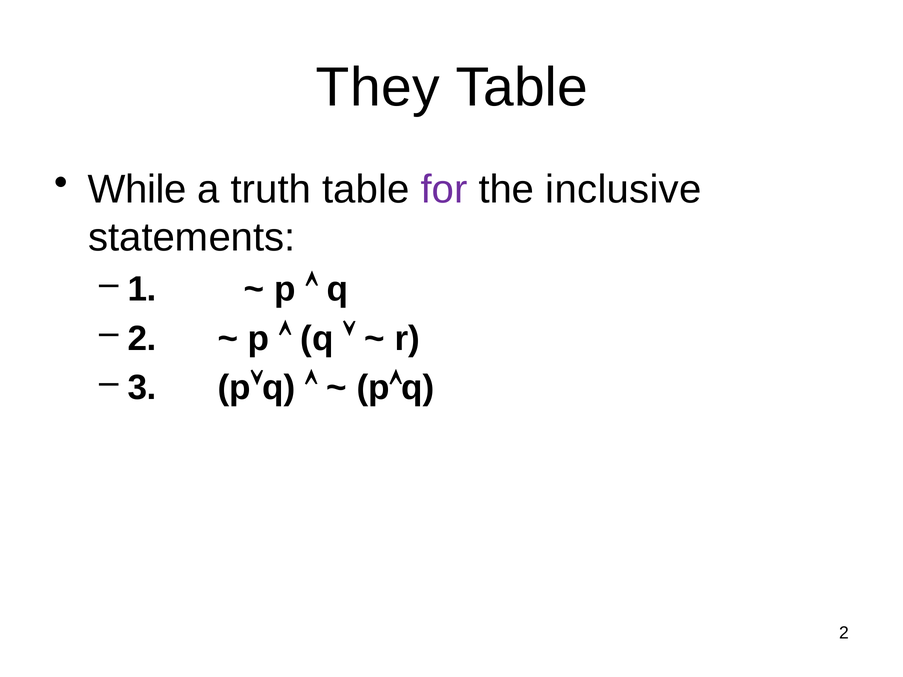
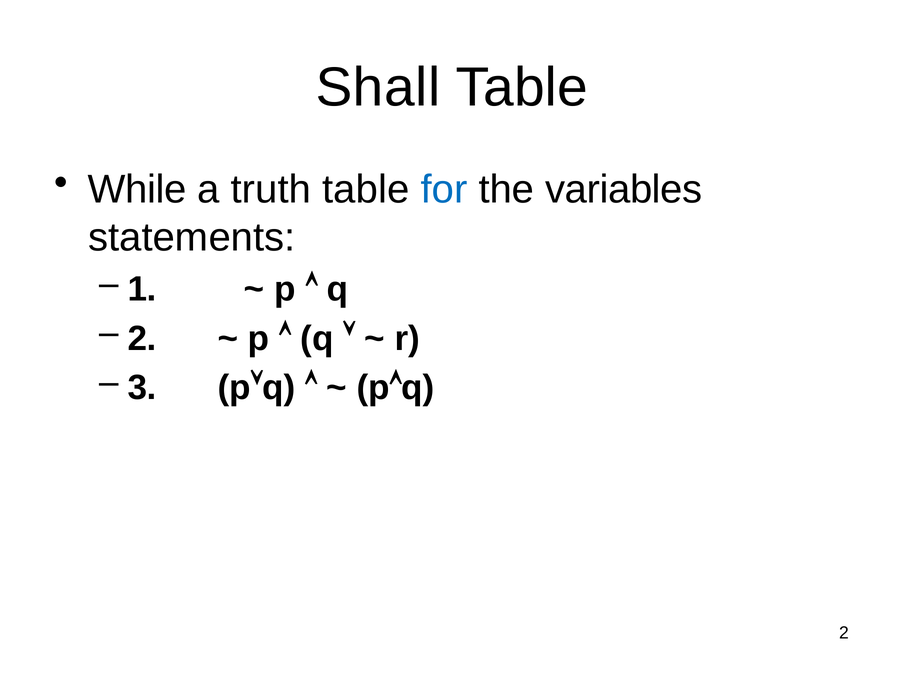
They: They -> Shall
for colour: purple -> blue
inclusive: inclusive -> variables
